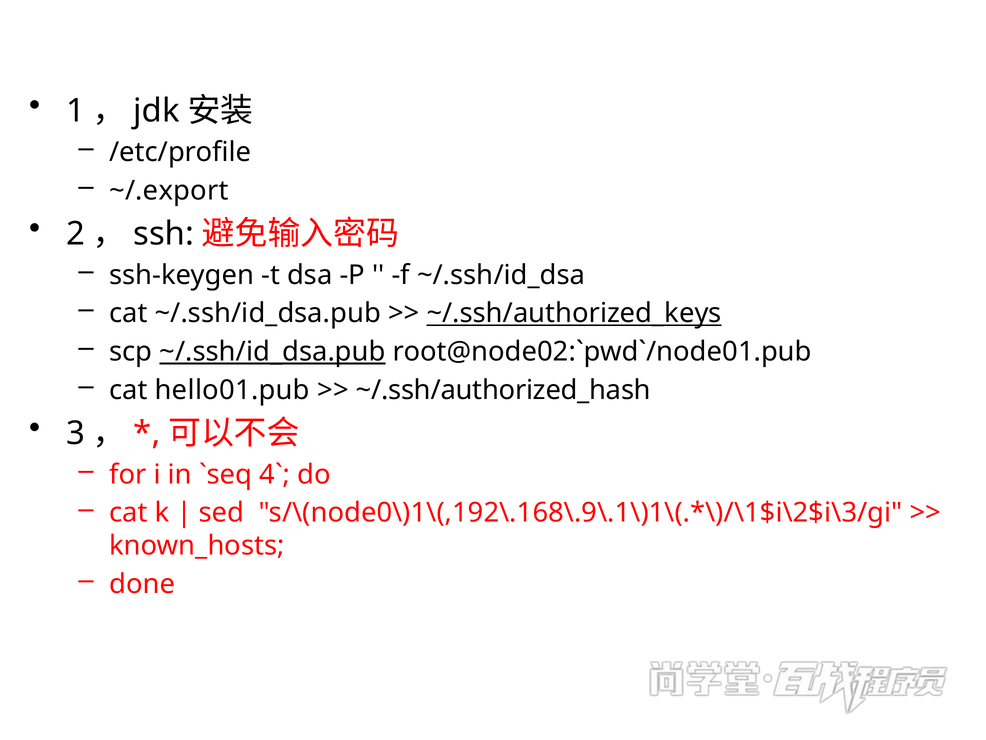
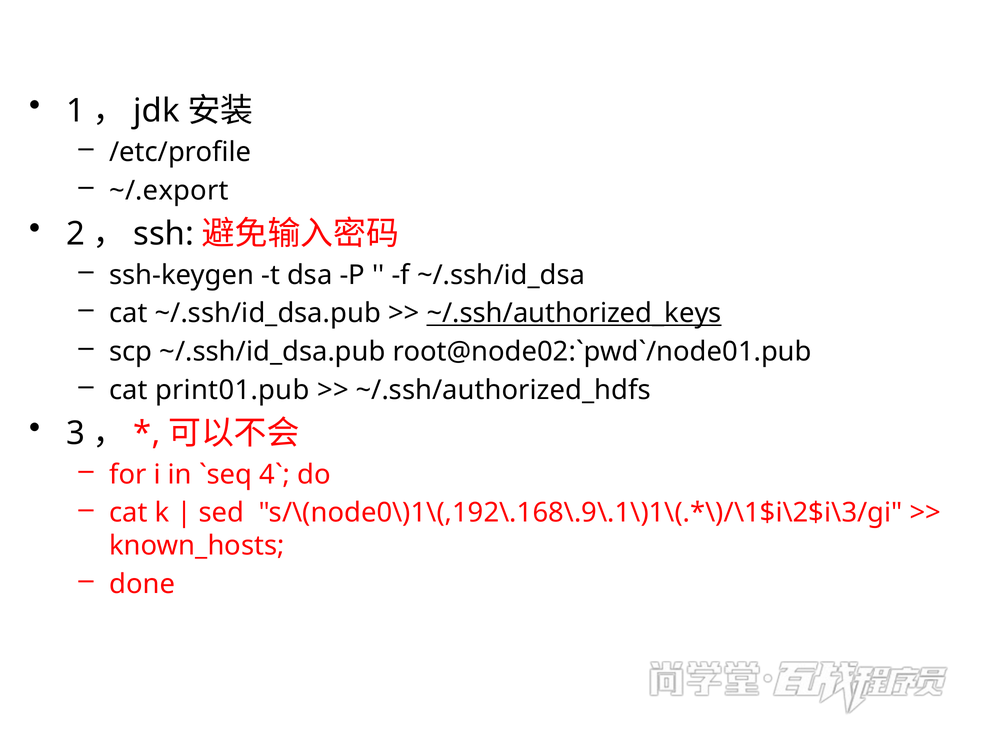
~/.ssh/id_dsa.pub at (273, 352) underline: present -> none
hello01.pub: hello01.pub -> print01.pub
~/.ssh/authorized_hash: ~/.ssh/authorized_hash -> ~/.ssh/authorized_hdfs
